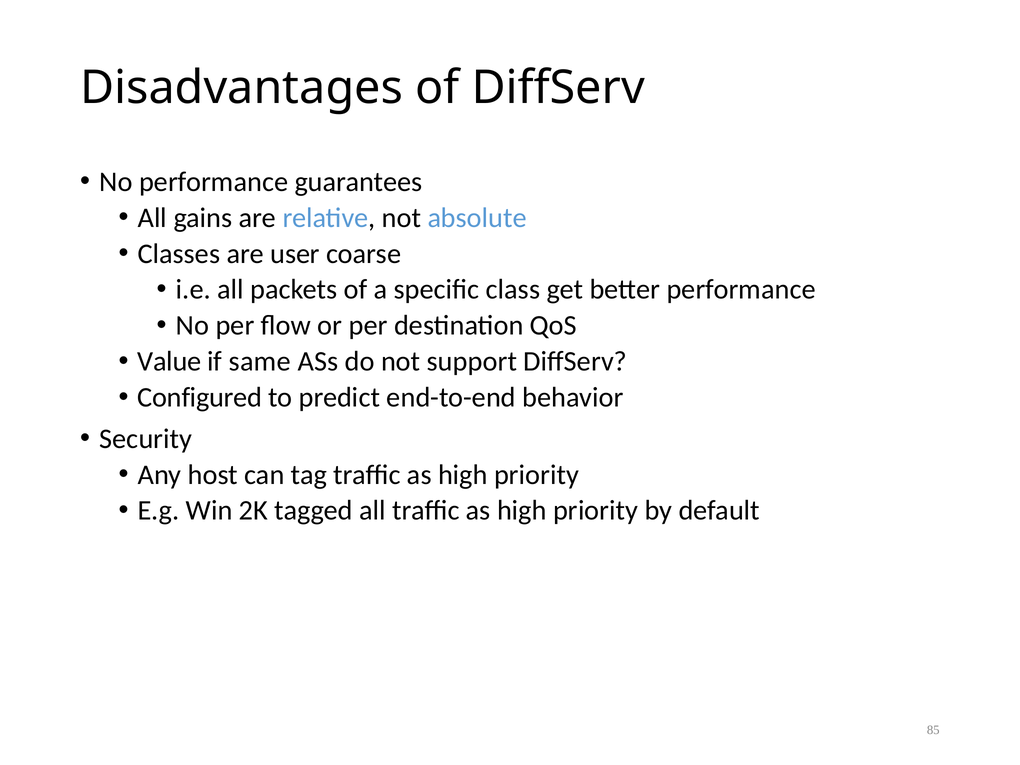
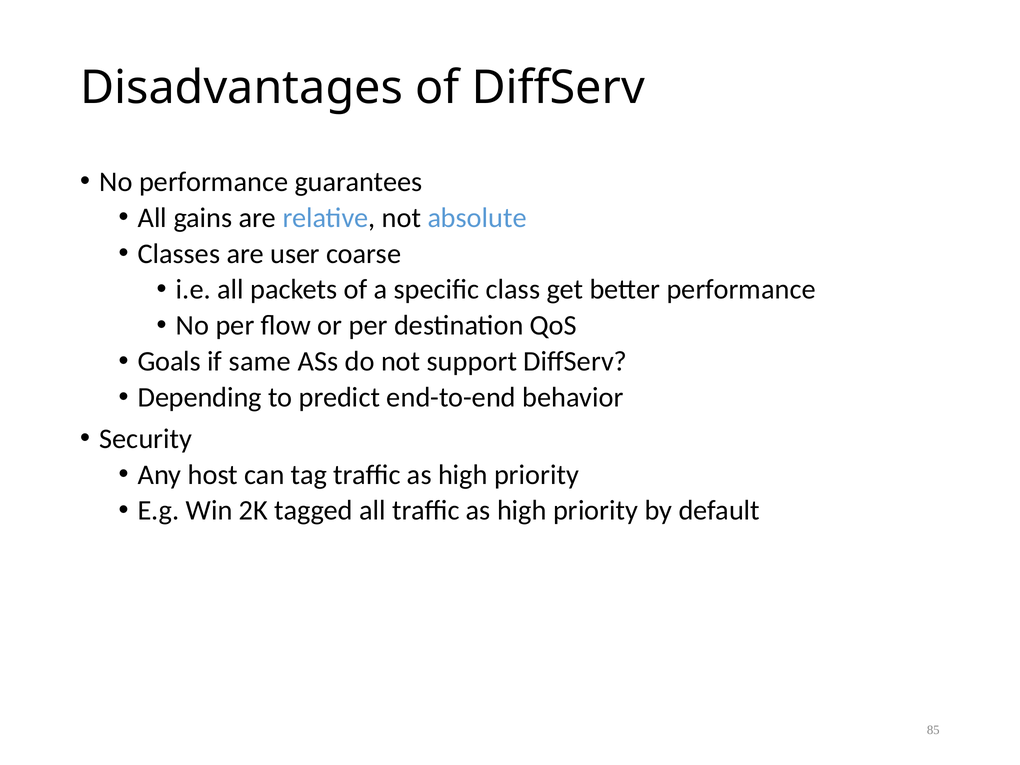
Value: Value -> Goals
Configured: Configured -> Depending
